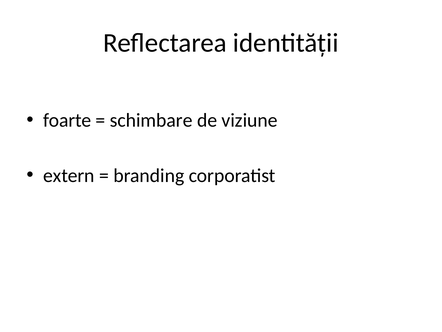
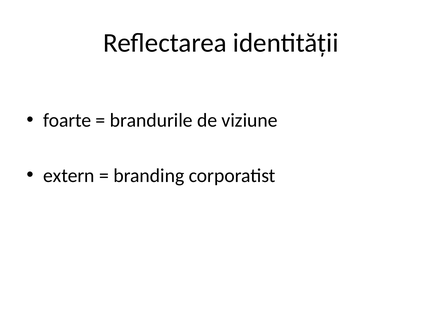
schimbare: schimbare -> brandurile
